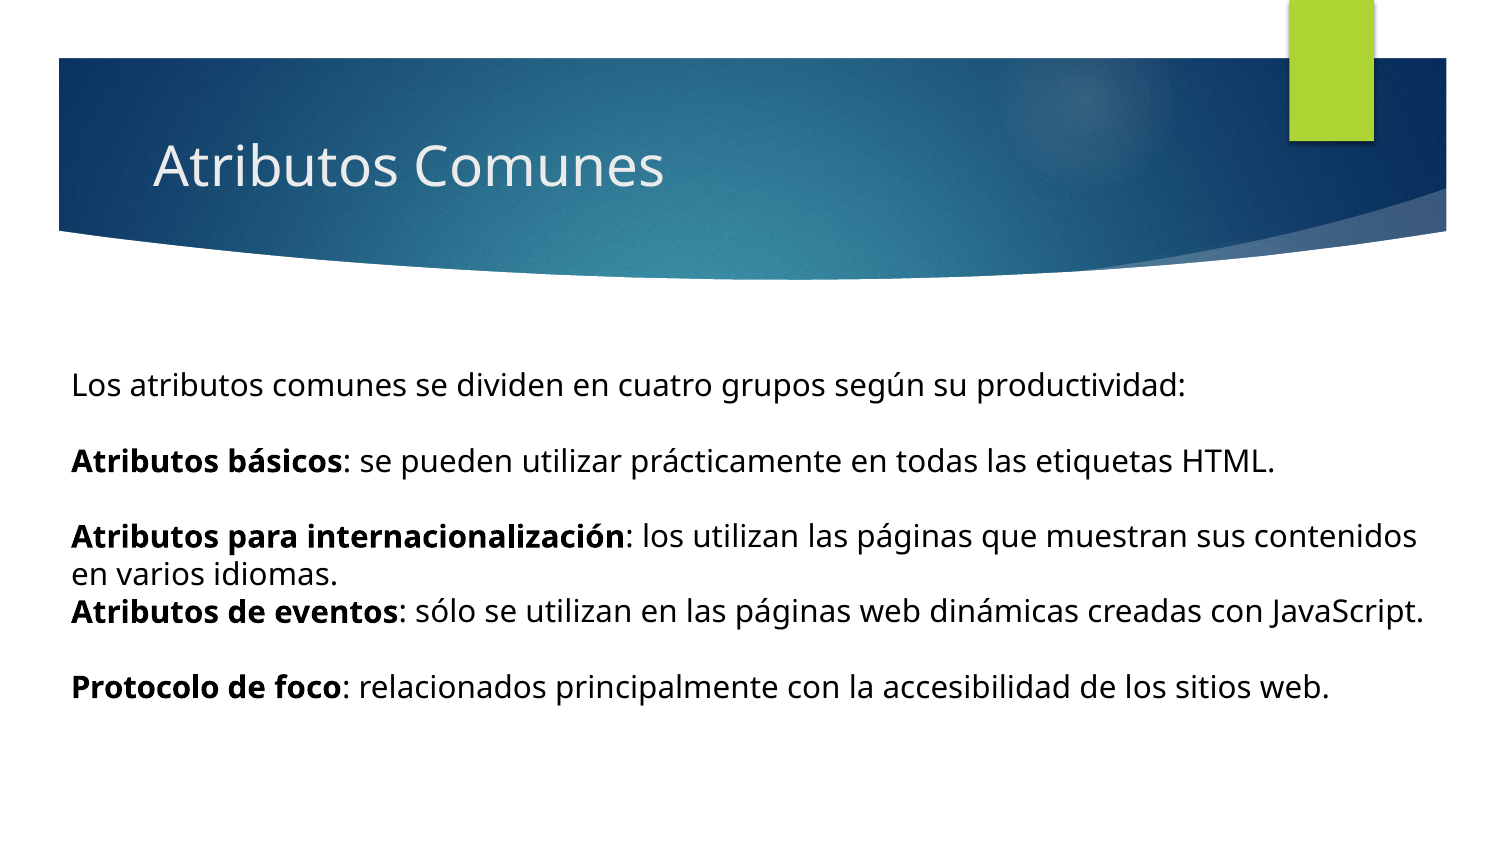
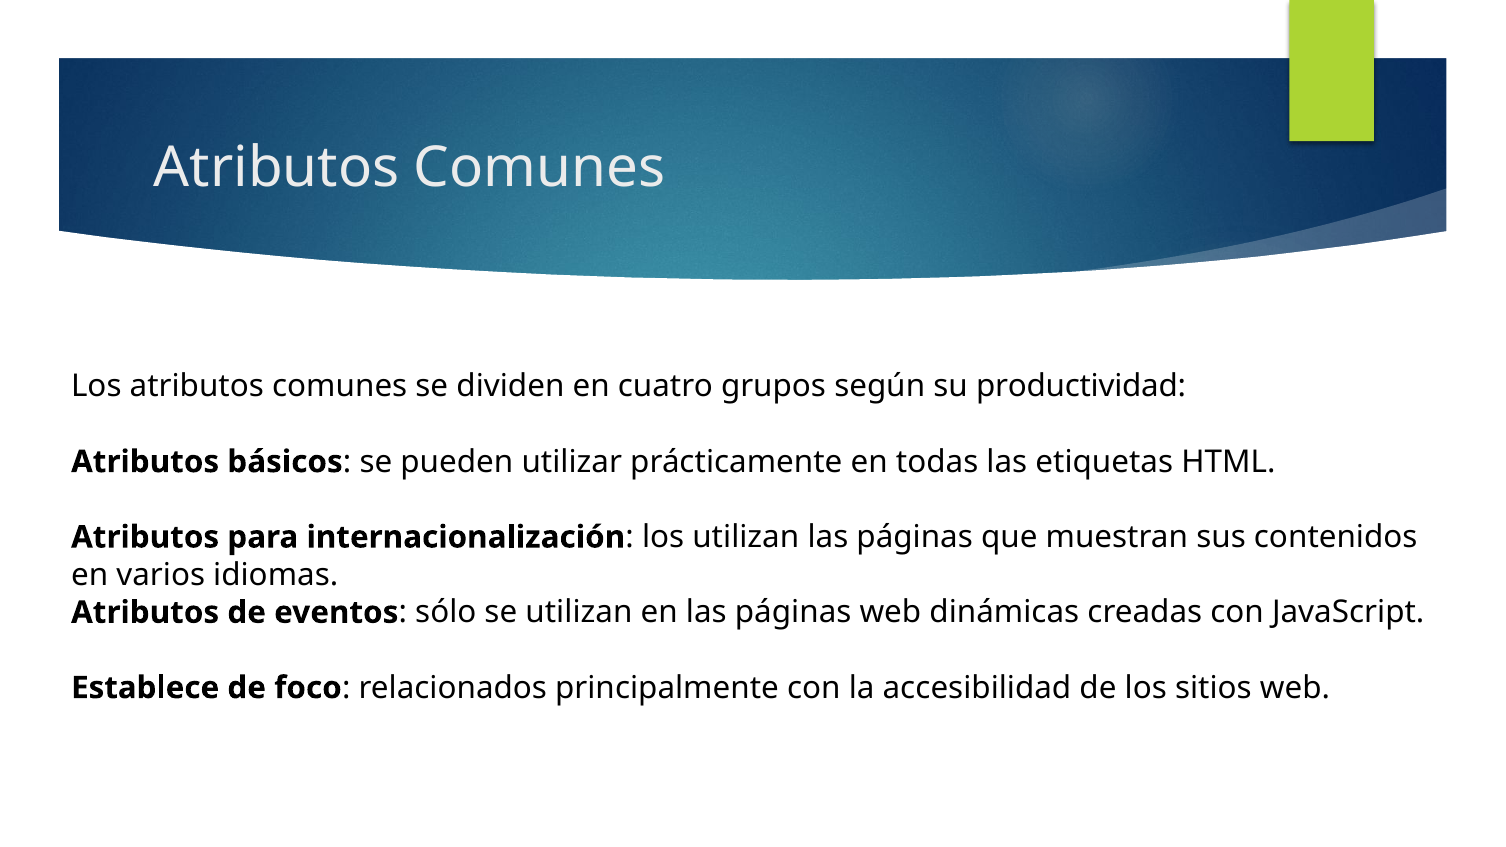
Protocolo: Protocolo -> Establece
